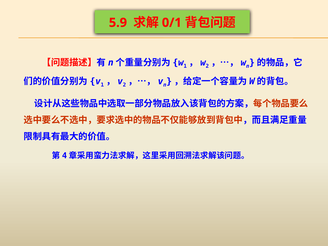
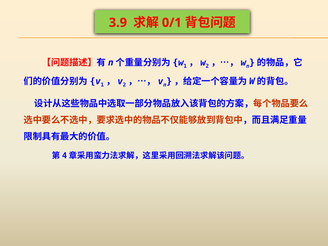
5.9: 5.9 -> 3.9
